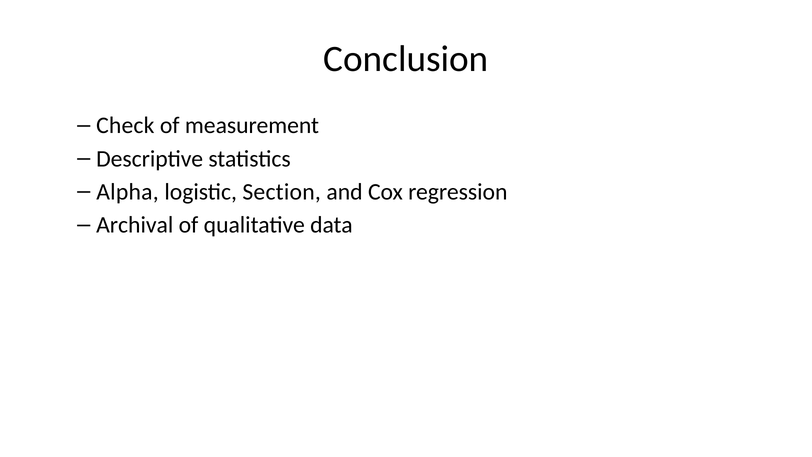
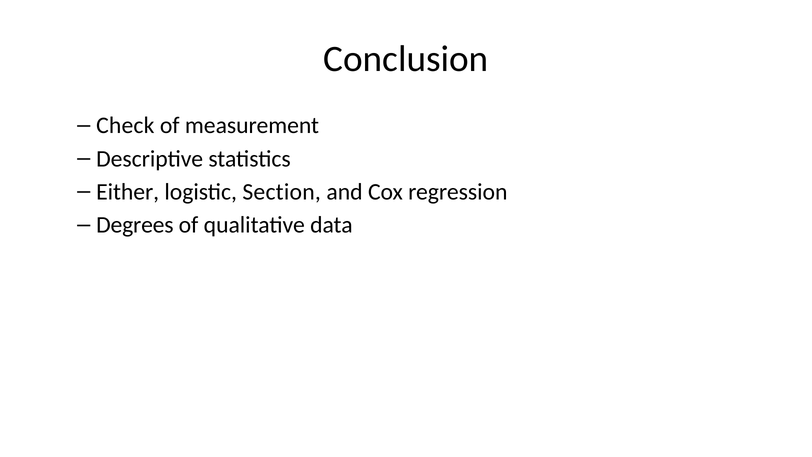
Alpha: Alpha -> Either
Archival: Archival -> Degrees
